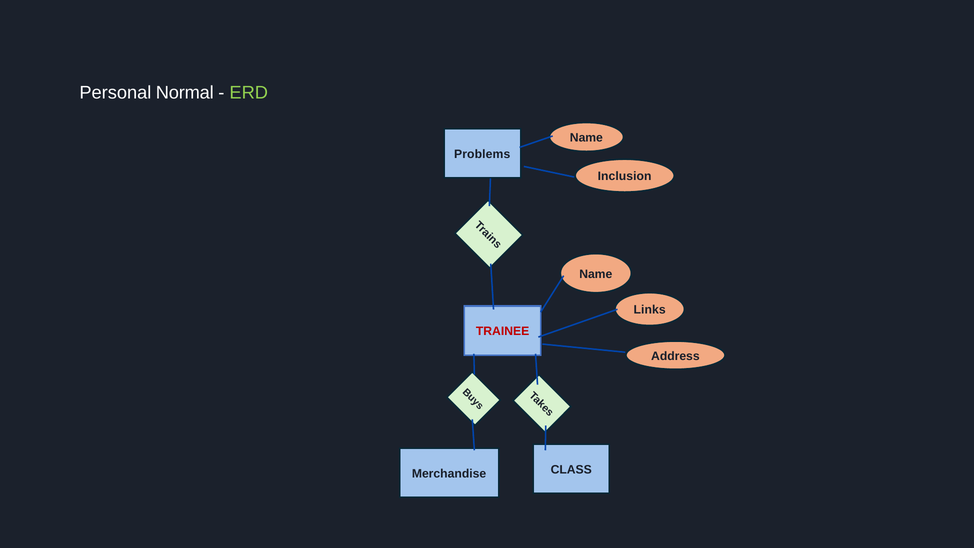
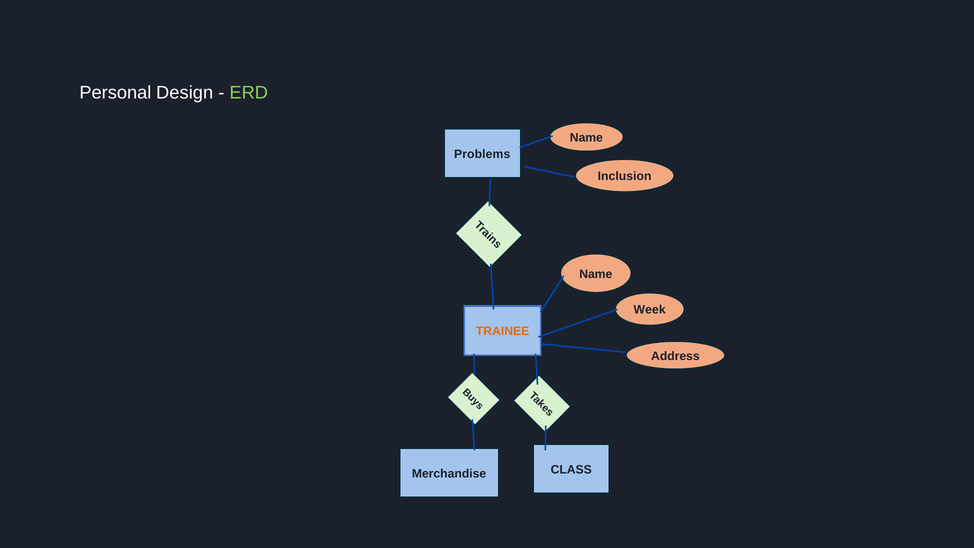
Normal: Normal -> Design
Links: Links -> Week
TRAINEE colour: red -> orange
